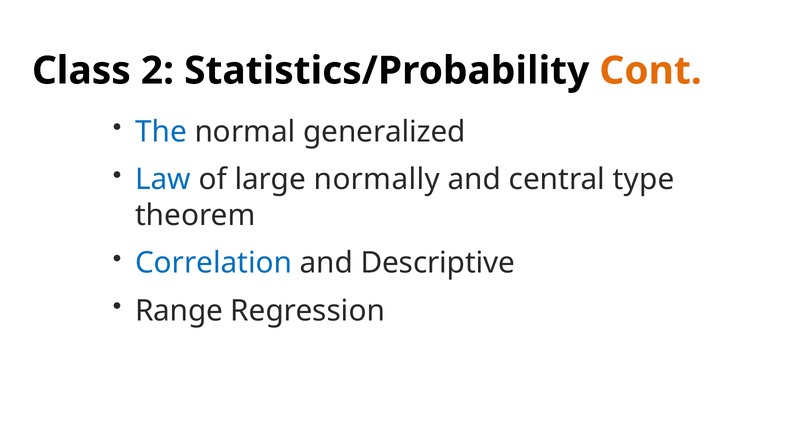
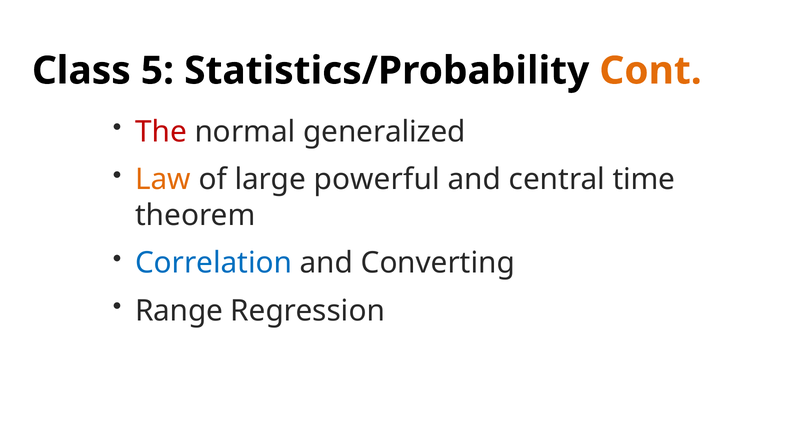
2: 2 -> 5
The colour: blue -> red
Law colour: blue -> orange
normally: normally -> powerful
type: type -> time
Descriptive: Descriptive -> Converting
